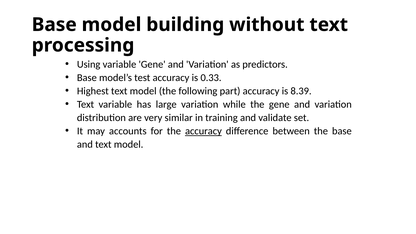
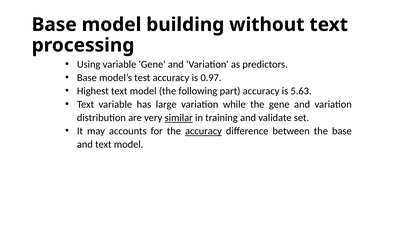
0.33: 0.33 -> 0.97
8.39: 8.39 -> 5.63
similar underline: none -> present
